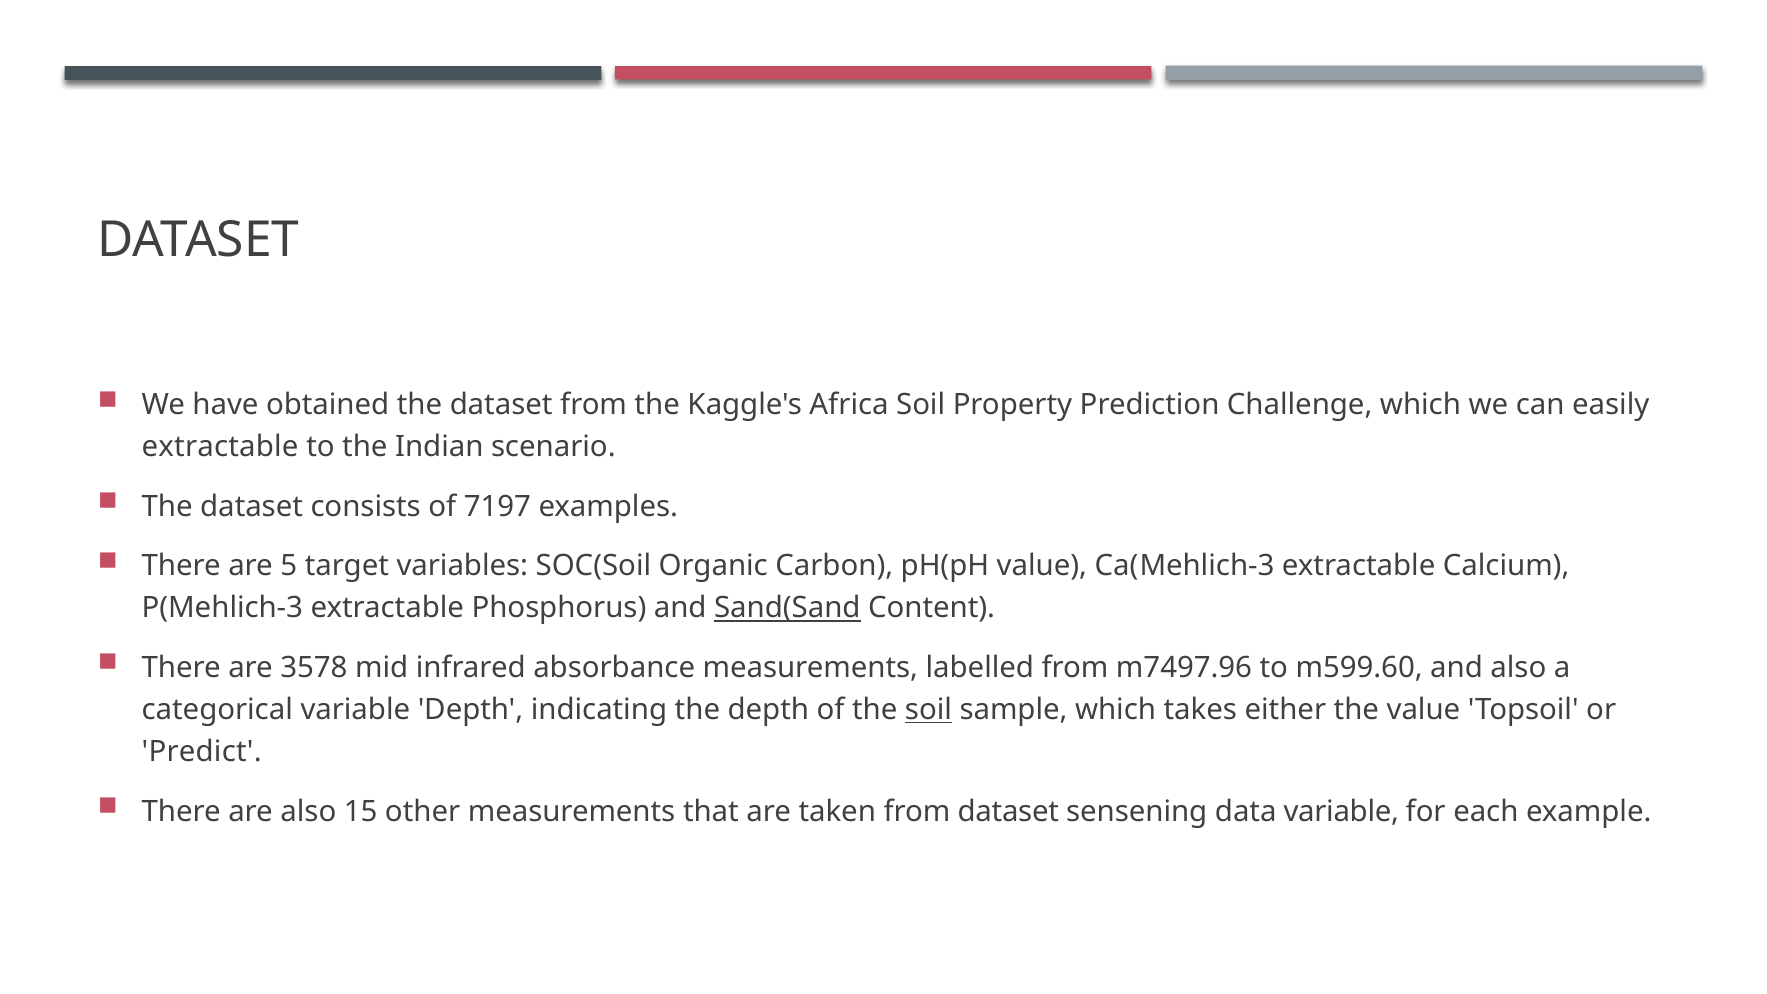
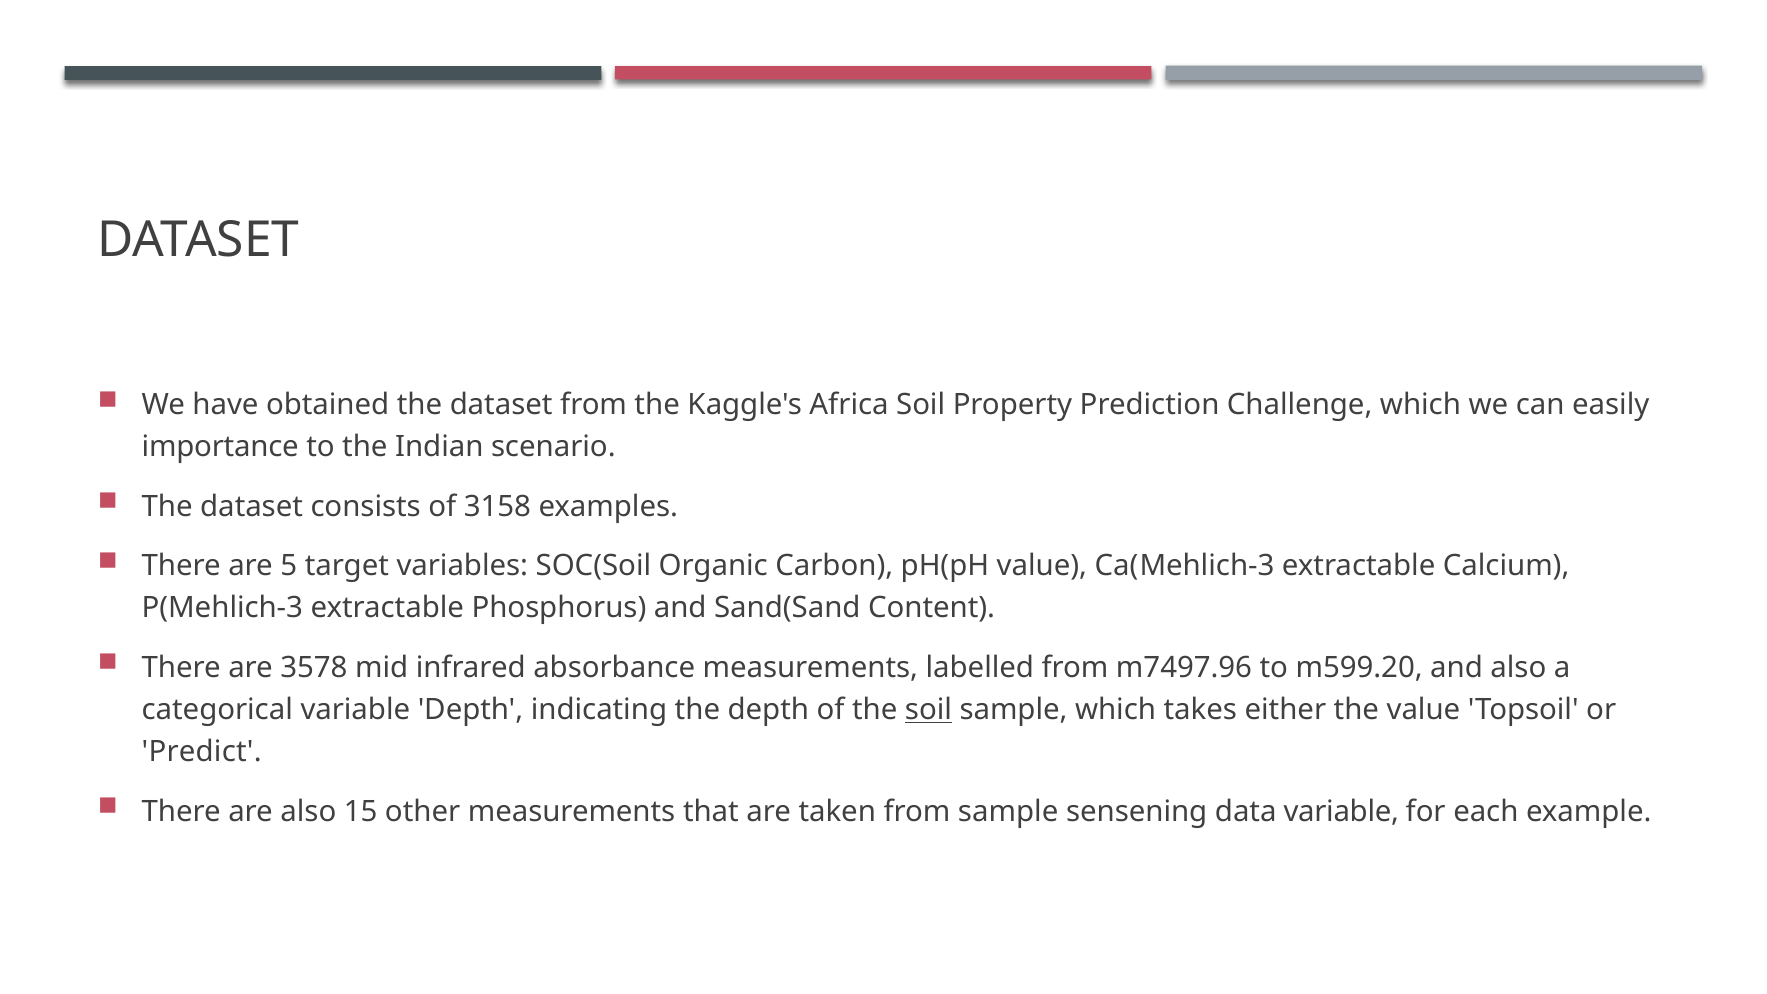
extractable at (220, 447): extractable -> importance
7197: 7197 -> 3158
Sand(Sand underline: present -> none
m599.60: m599.60 -> m599.20
from dataset: dataset -> sample
